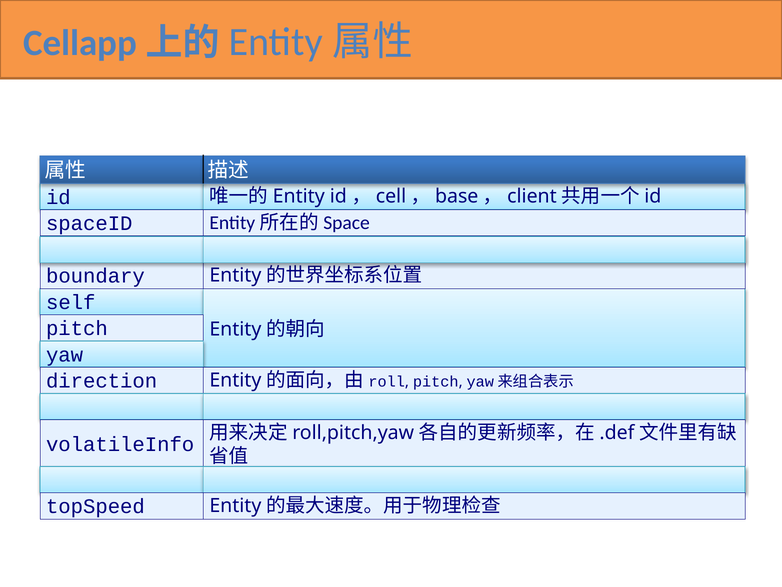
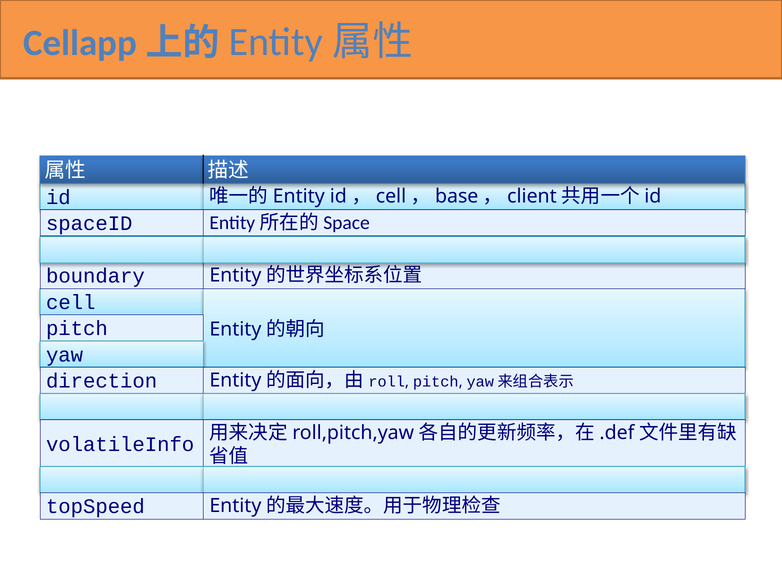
self: self -> cell
